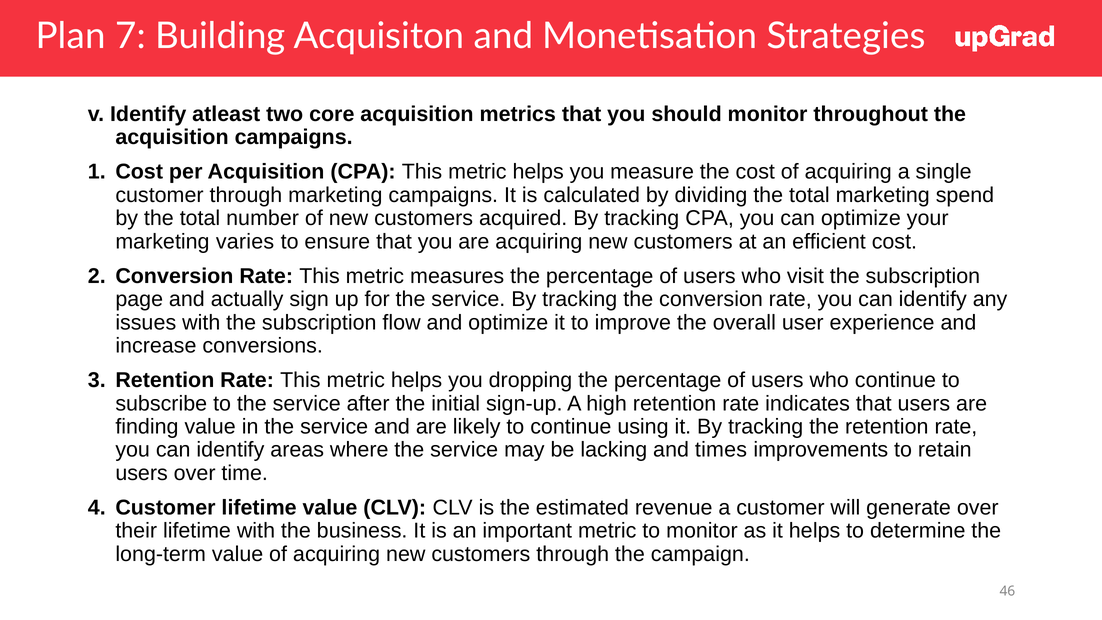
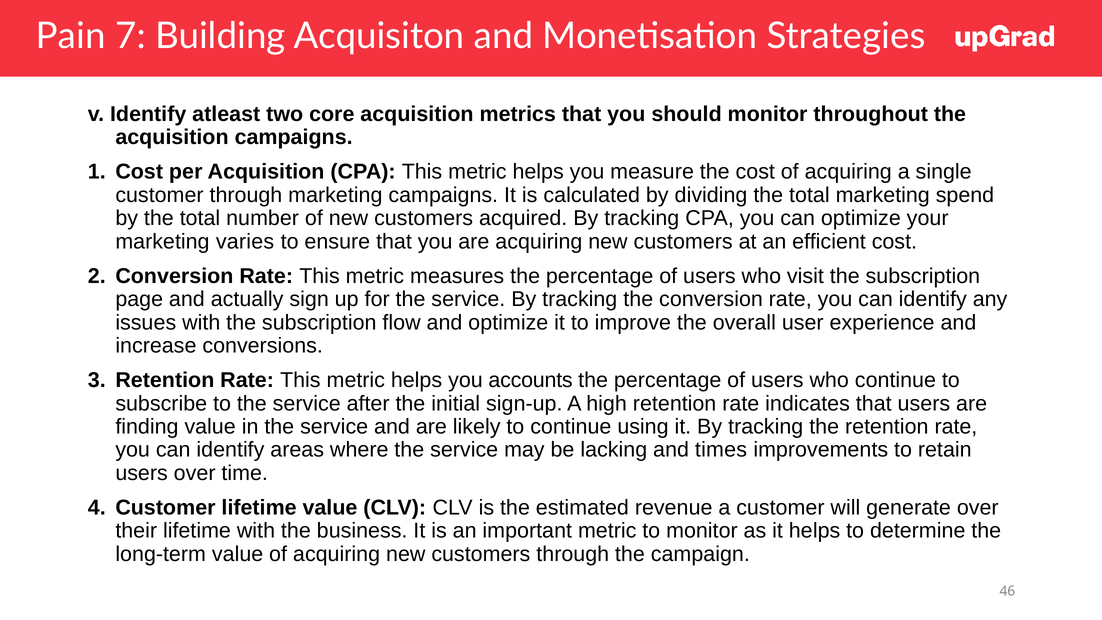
Plan: Plan -> Pain
dropping: dropping -> accounts
